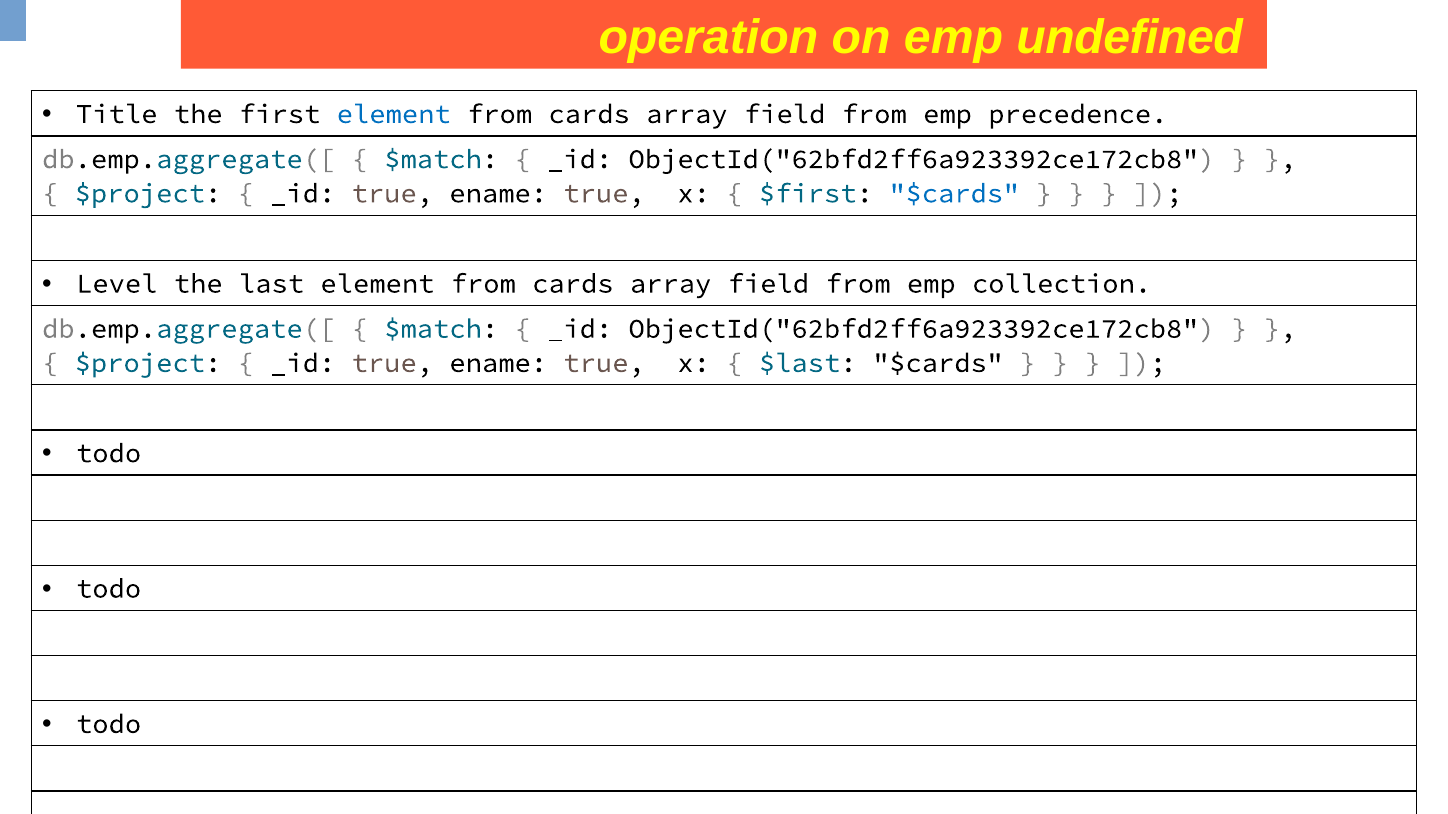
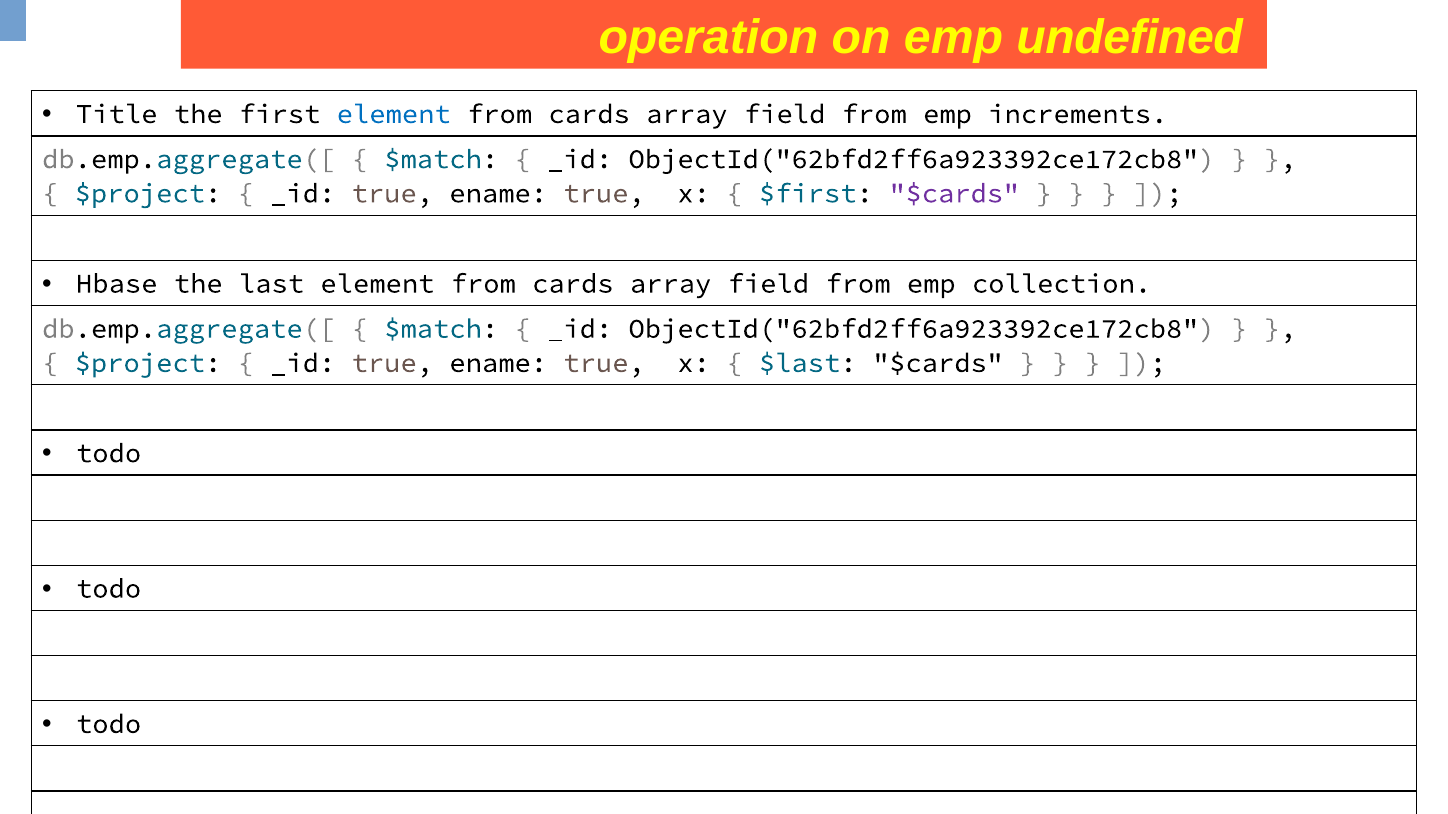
precedence: precedence -> increments
$cards at (954, 193) colour: blue -> purple
Level: Level -> Hbase
